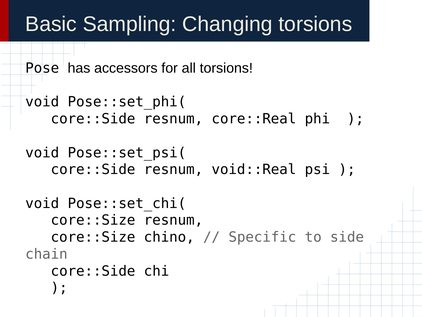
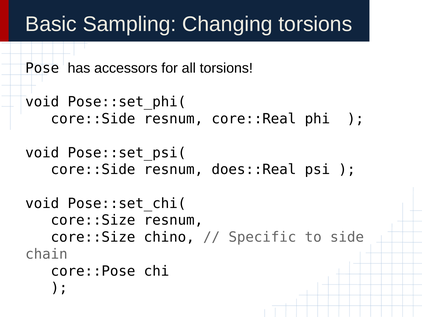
void::Real: void::Real -> does::Real
core::Side at (93, 271): core::Side -> core::Pose
